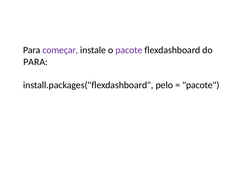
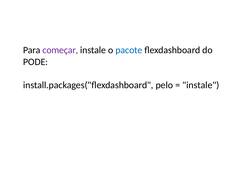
pacote at (129, 50) colour: purple -> blue
PARA at (36, 62): PARA -> PODE
pacote at (201, 85): pacote -> instale
